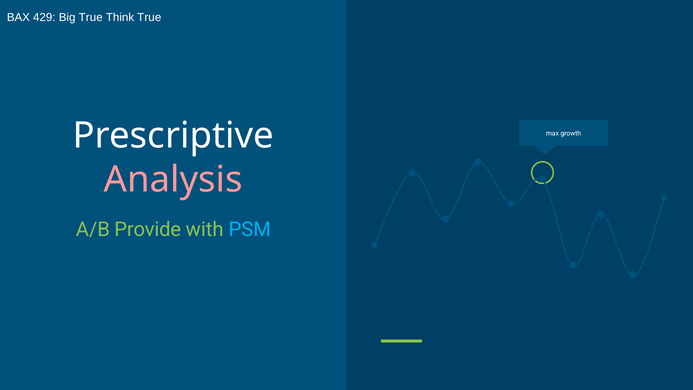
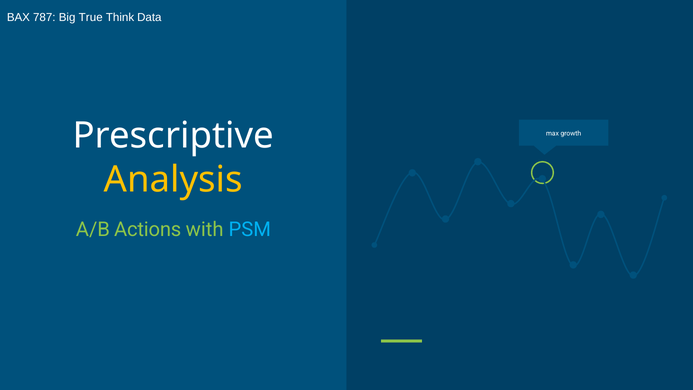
429: 429 -> 787
Think True: True -> Data
Analysis colour: pink -> yellow
Provide: Provide -> Actions
